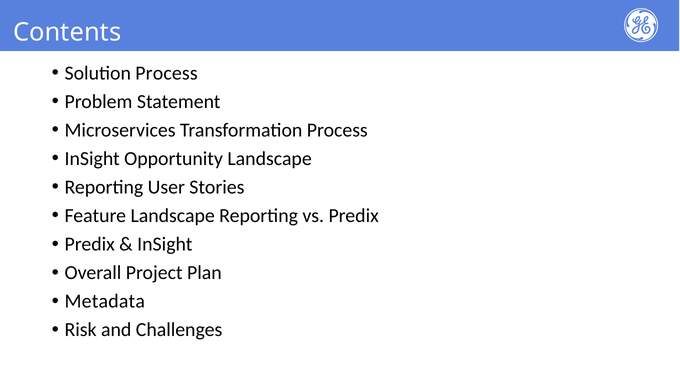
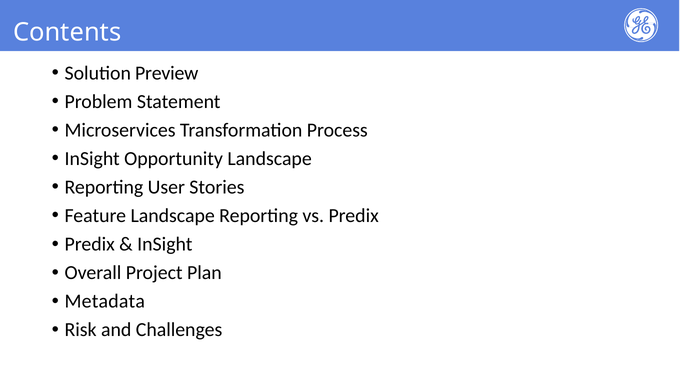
Solution Process: Process -> Preview
